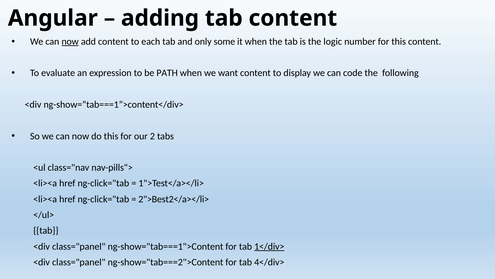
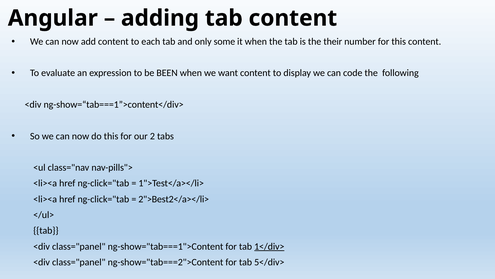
now at (70, 41) underline: present -> none
logic: logic -> their
PATH: PATH -> BEEN
4</div>: 4</div> -> 5</div>
